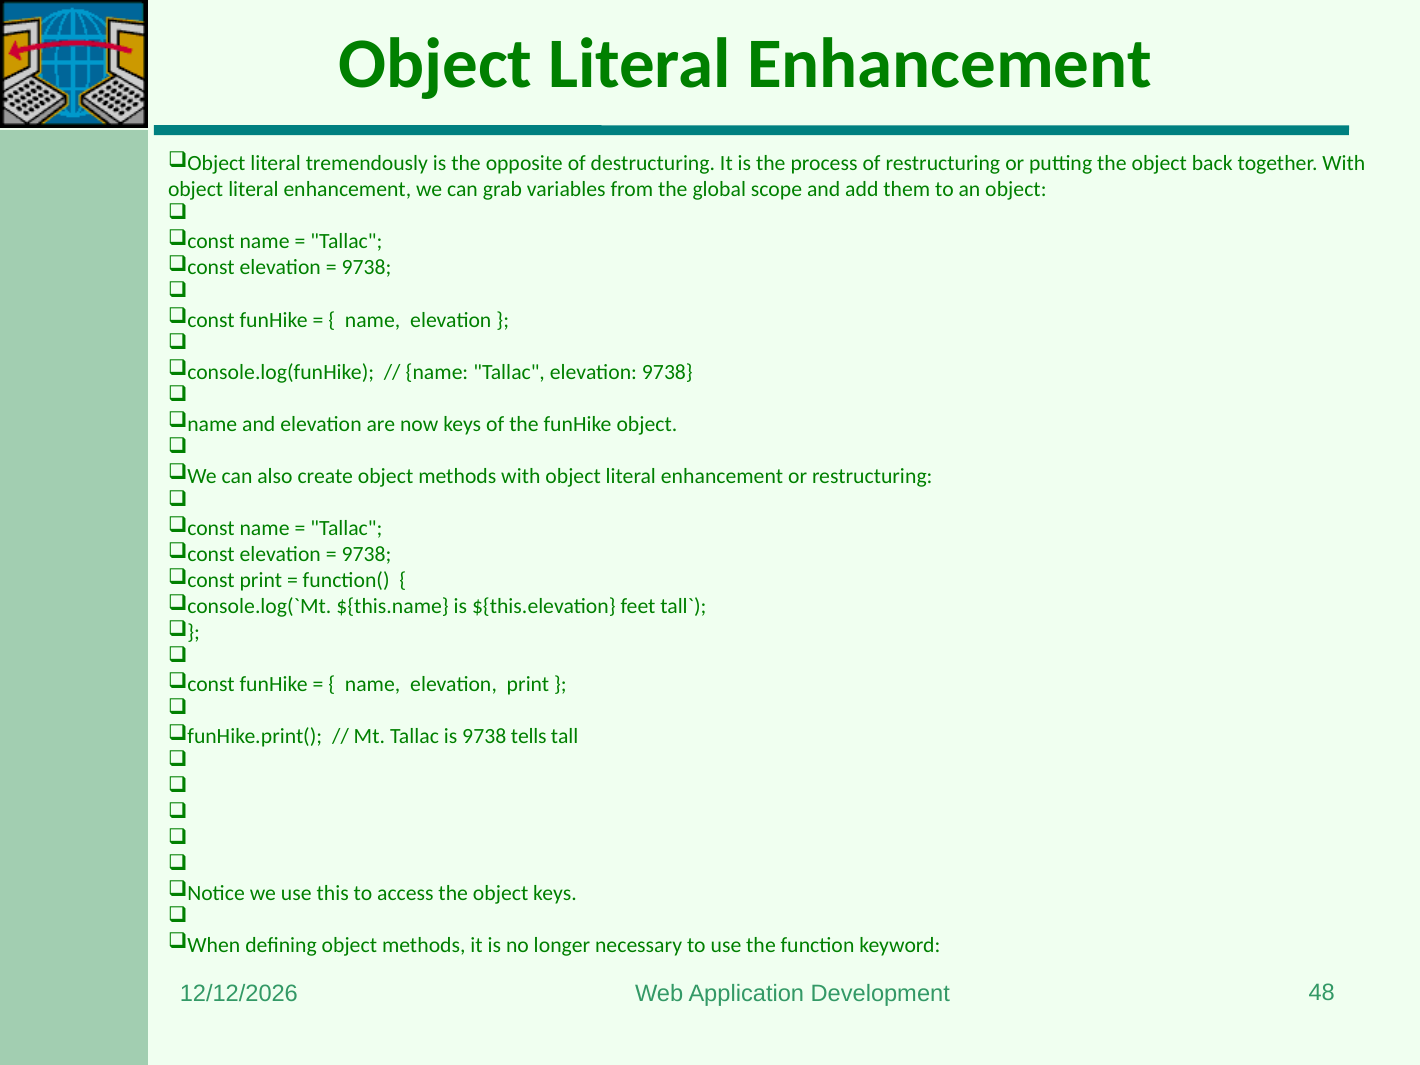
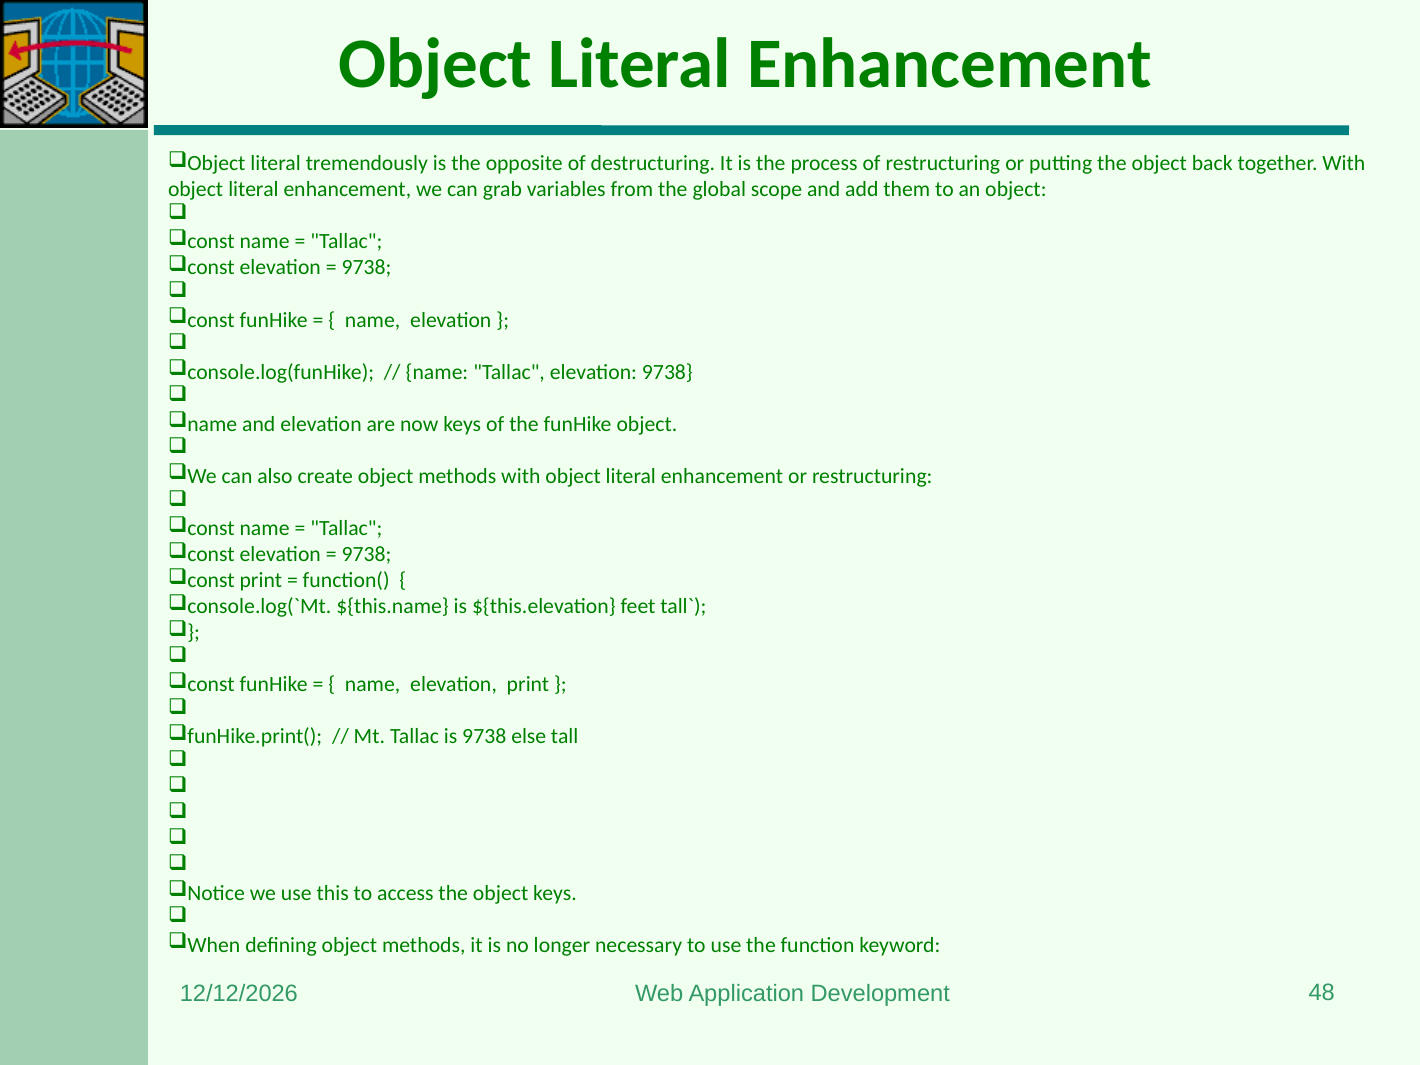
tells: tells -> else
